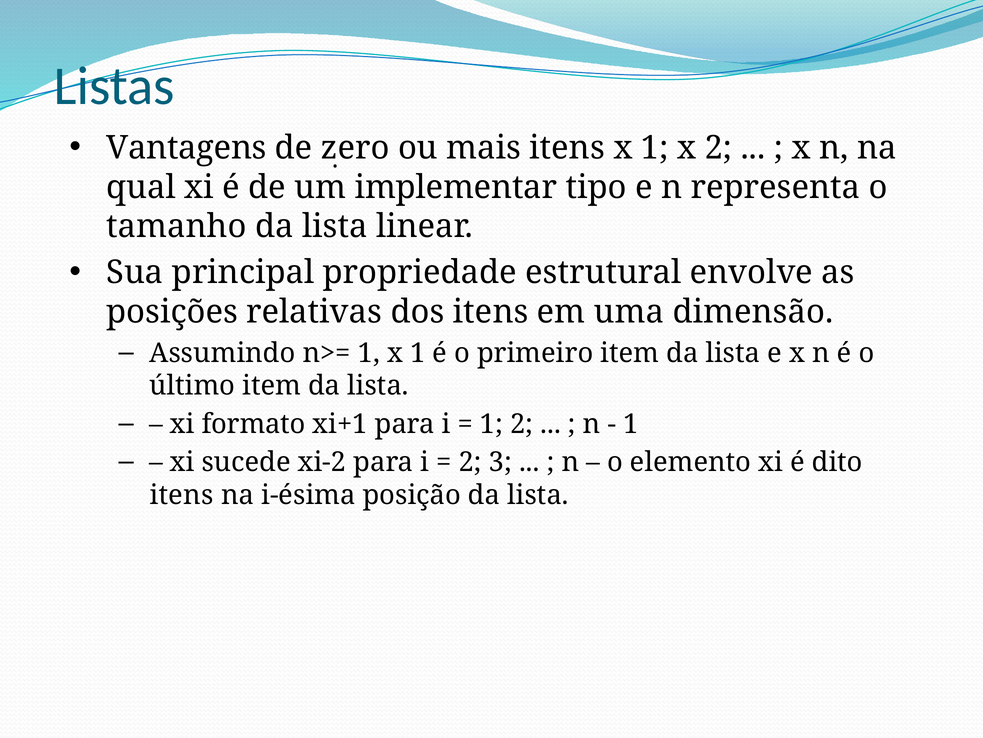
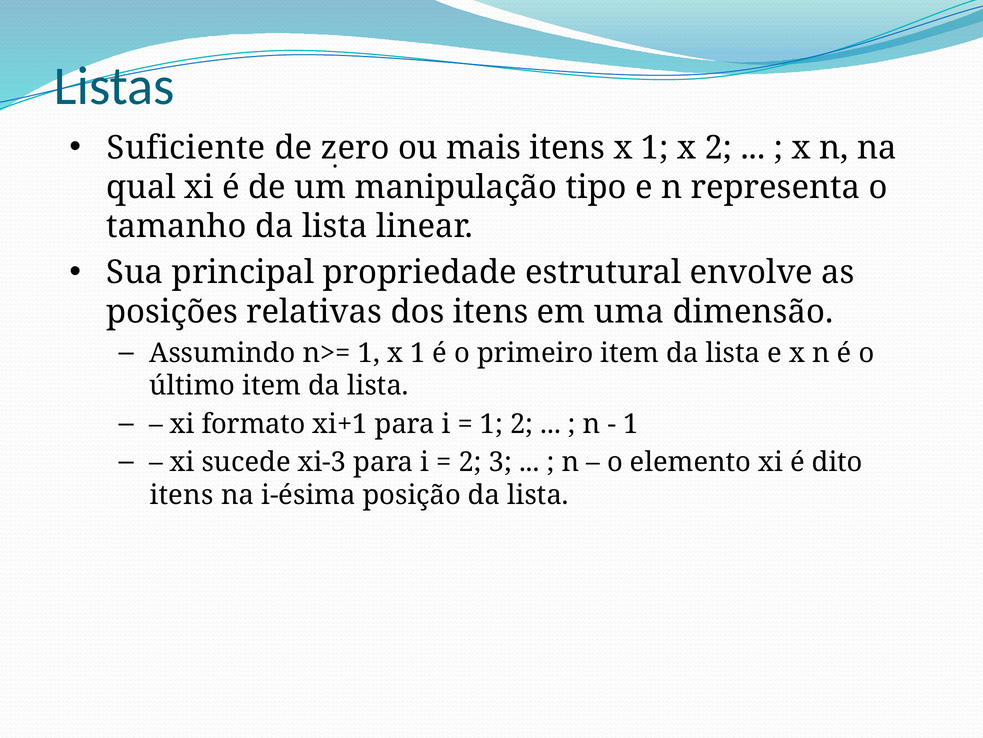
Vantagens: Vantagens -> Suficiente
implementar: implementar -> manipulação
xi-2: xi-2 -> xi-3
